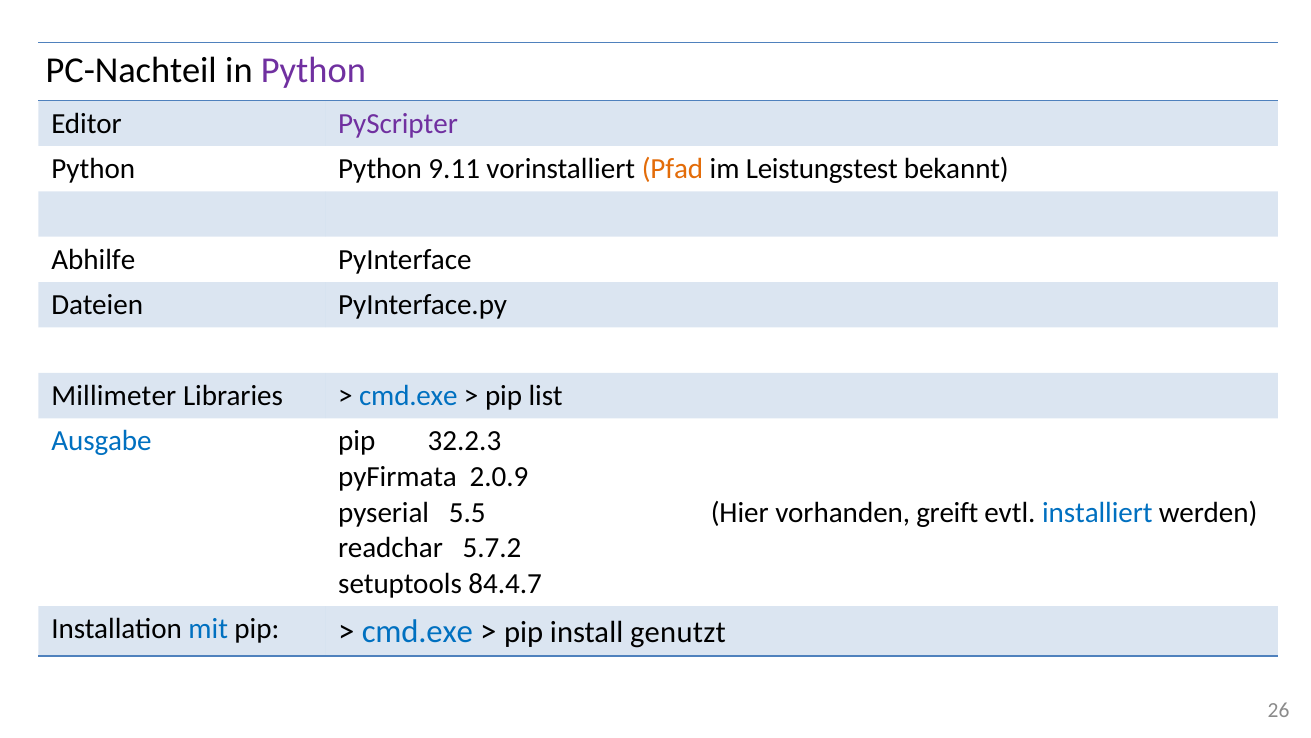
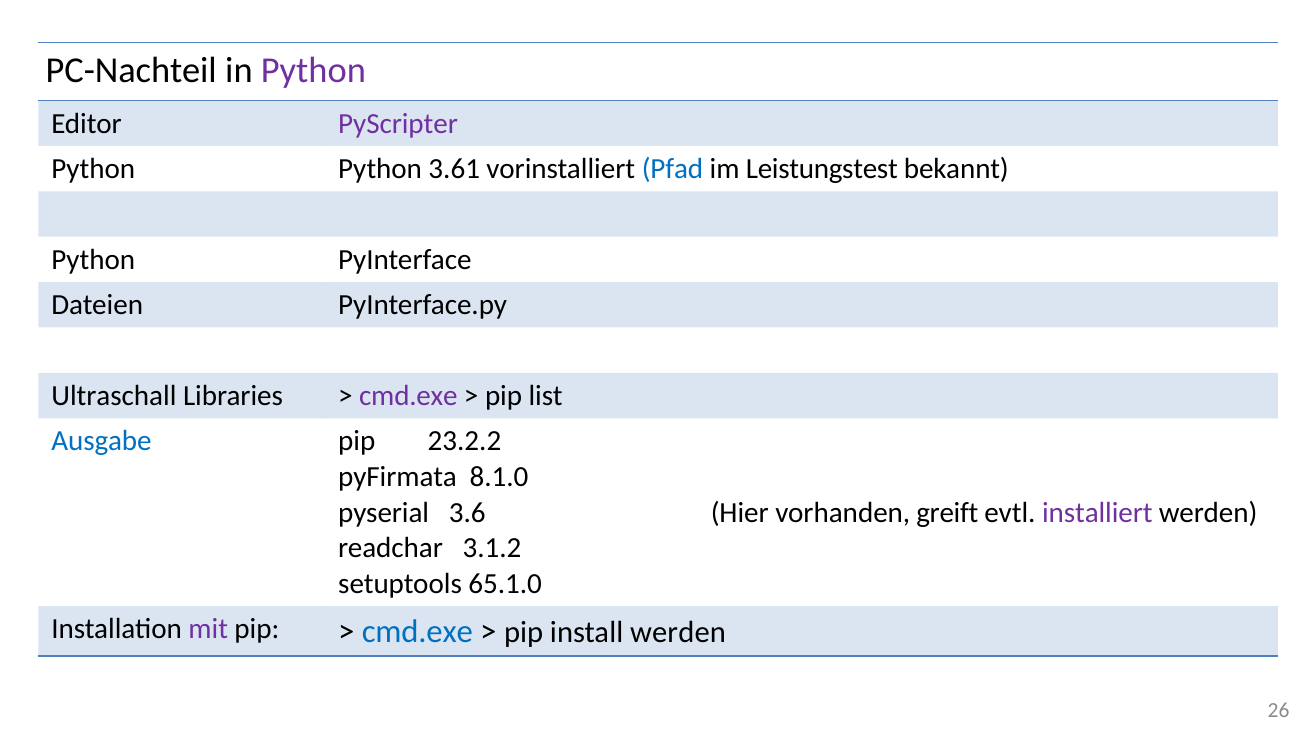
9.11: 9.11 -> 3.61
Pfad colour: orange -> blue
Abhilfe at (93, 260): Abhilfe -> Python
Millimeter: Millimeter -> Ultraschall
cmd.exe at (408, 396) colour: blue -> purple
32.2.3: 32.2.3 -> 23.2.2
2.0.9: 2.0.9 -> 8.1.0
5.5: 5.5 -> 3.6
installiert colour: blue -> purple
5.7.2: 5.7.2 -> 3.1.2
84.4.7: 84.4.7 -> 65.1.0
mit colour: blue -> purple
install genutzt: genutzt -> werden
